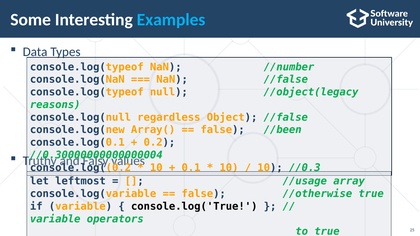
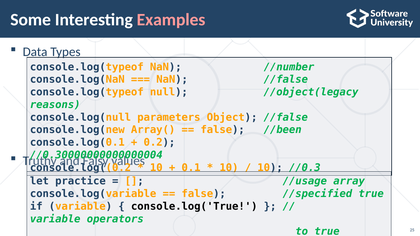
Examples colour: light blue -> pink
regardless: regardless -> parameters
leftmost: leftmost -> practice
//otherwise: //otherwise -> //specified
